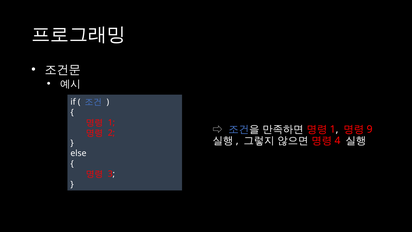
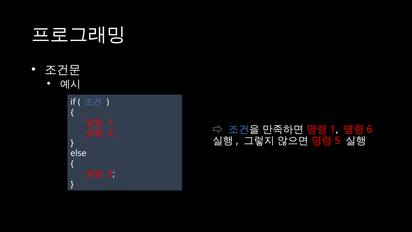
9: 9 -> 6
4: 4 -> 5
